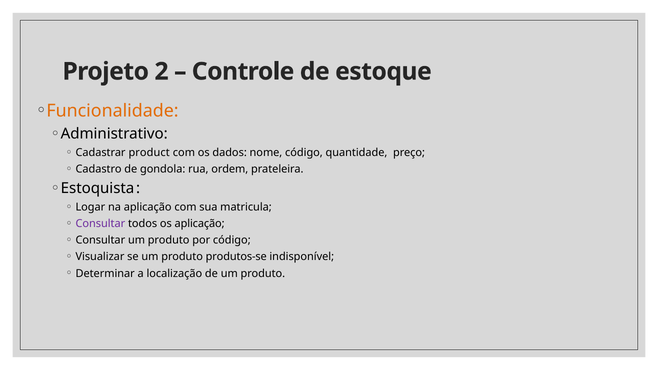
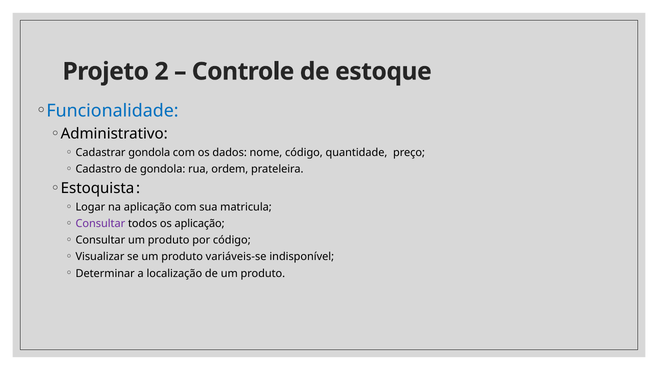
Funcionalidade colour: orange -> blue
Cadastrar product: product -> gondola
produtos-se: produtos-se -> variáveis-se
